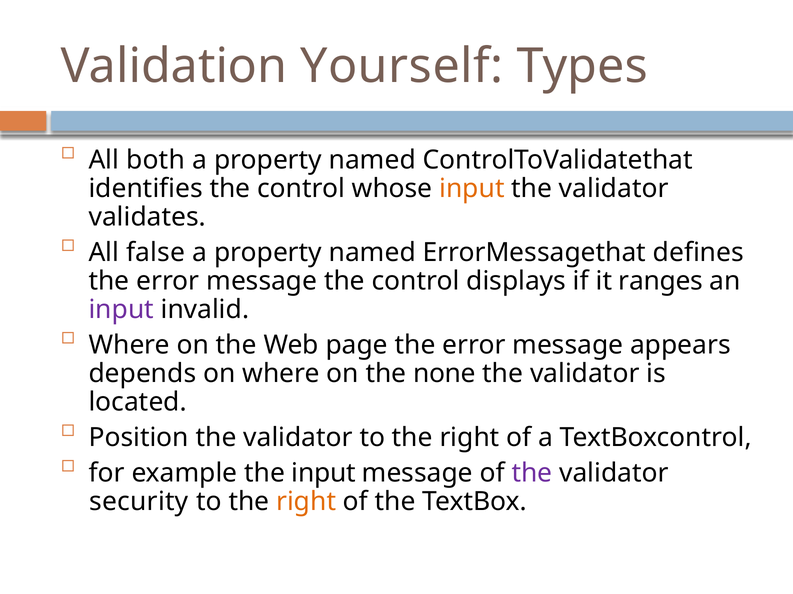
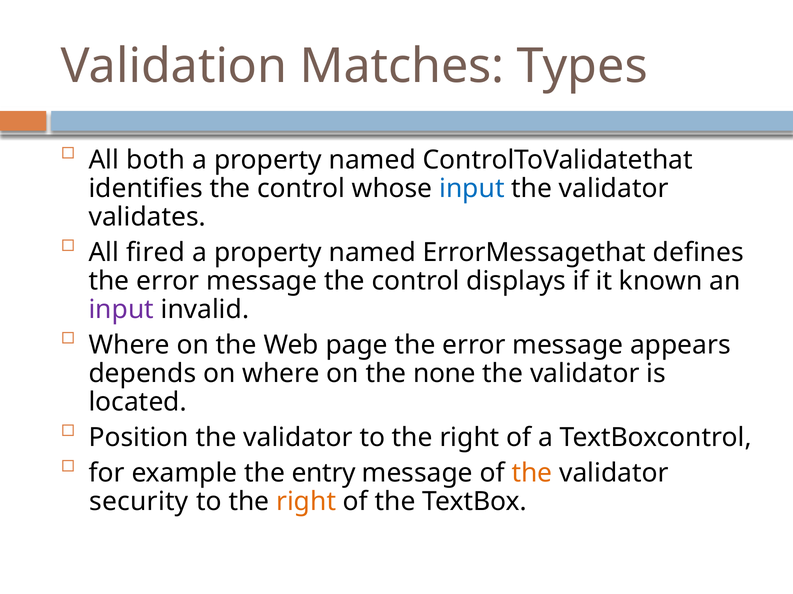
Yourself: Yourself -> Matches
input at (472, 189) colour: orange -> blue
false: false -> fired
ranges: ranges -> known
the input: input -> entry
the at (532, 473) colour: purple -> orange
